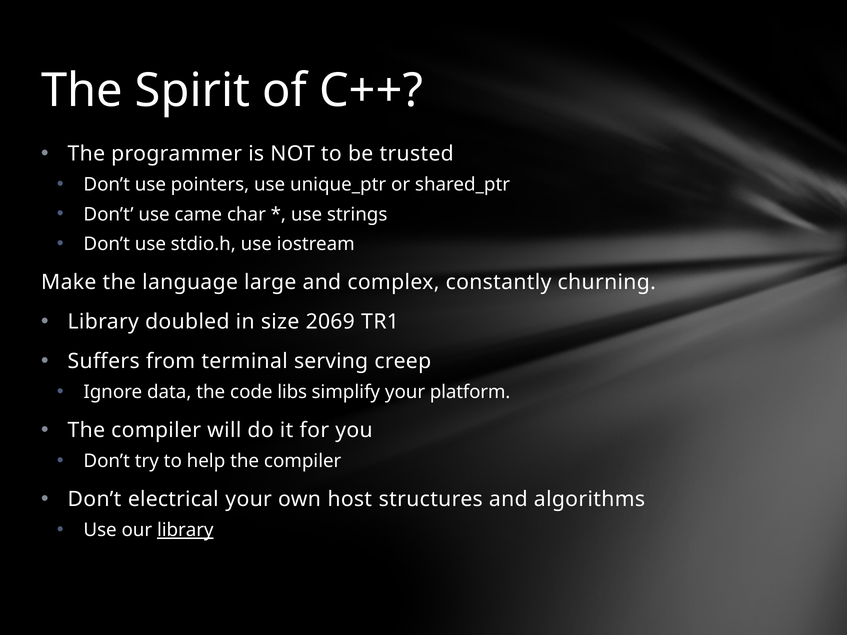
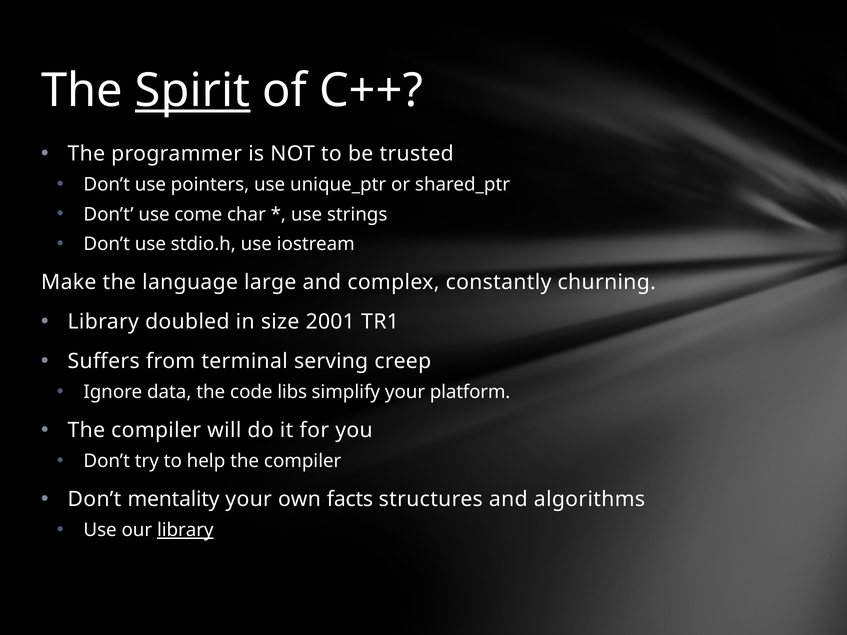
Spirit underline: none -> present
came: came -> come
2069: 2069 -> 2001
electrical: electrical -> mentality
host: host -> facts
